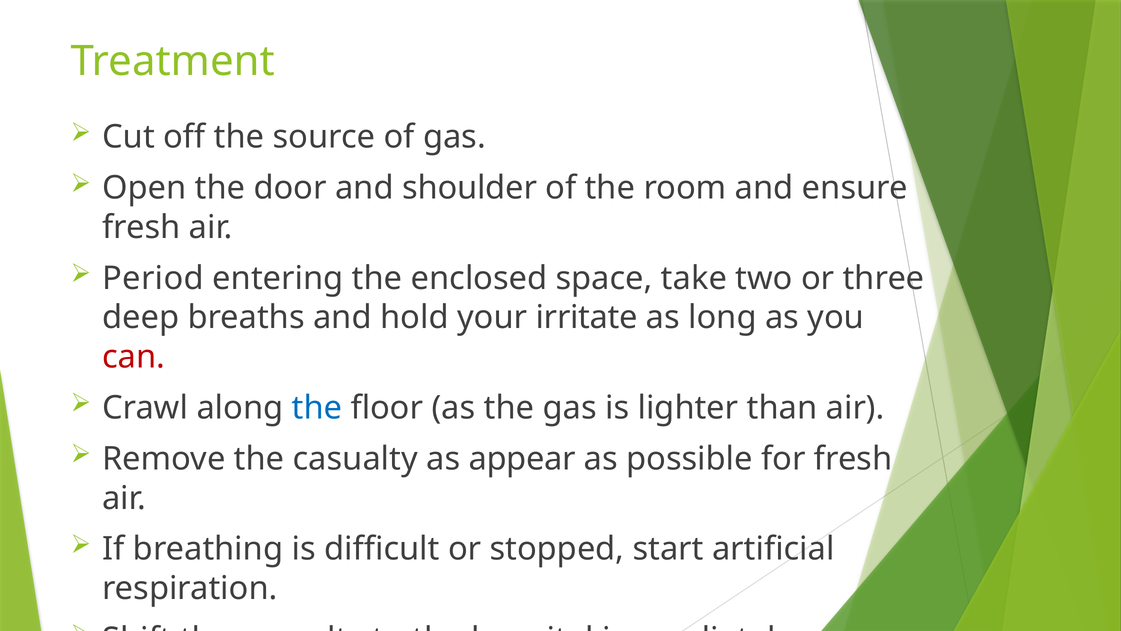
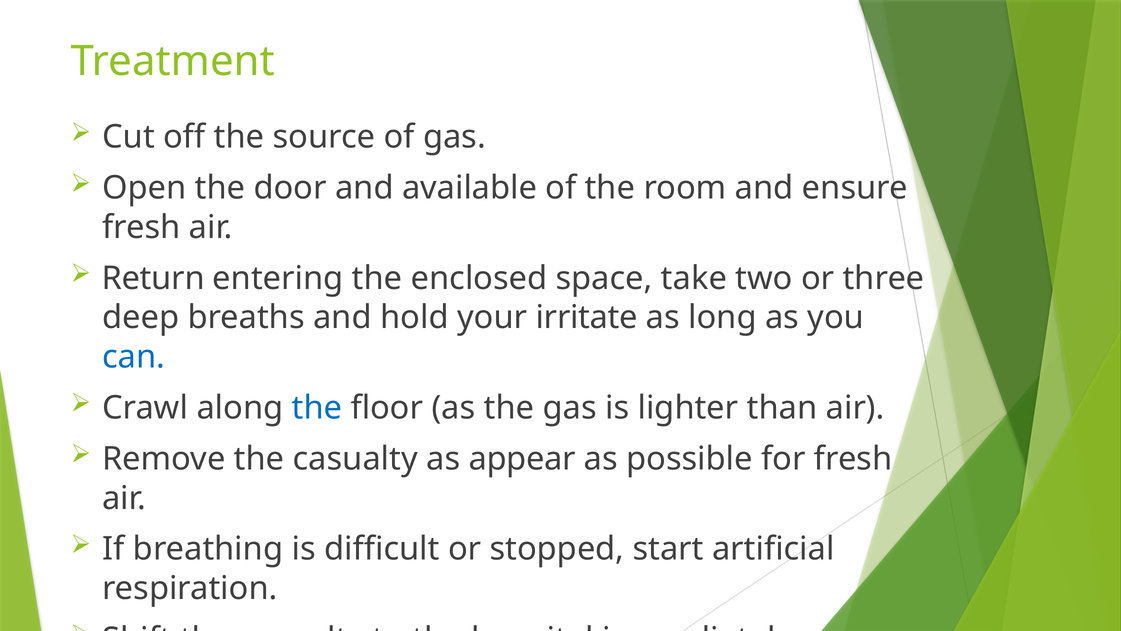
shoulder: shoulder -> available
Period: Period -> Return
can colour: red -> blue
